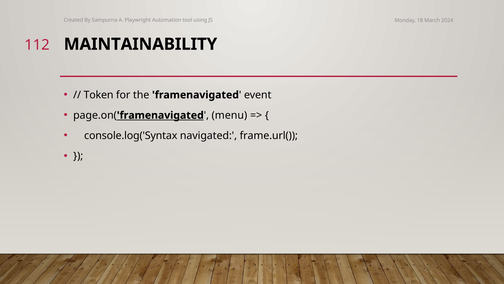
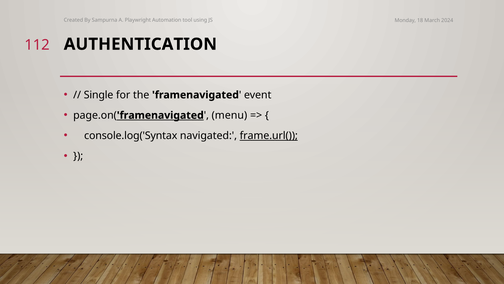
MAINTAINABILITY: MAINTAINABILITY -> AUTHENTICATION
Token: Token -> Single
frame.url( underline: none -> present
